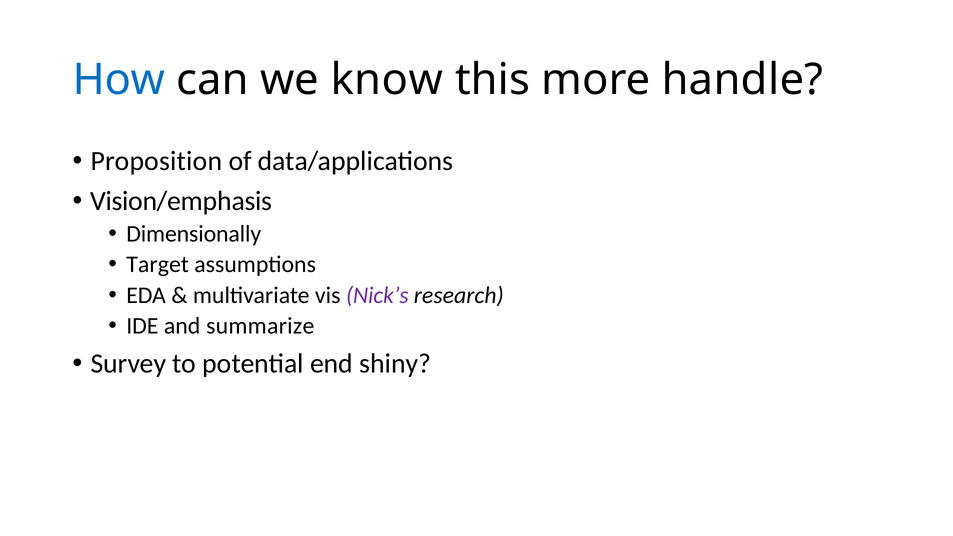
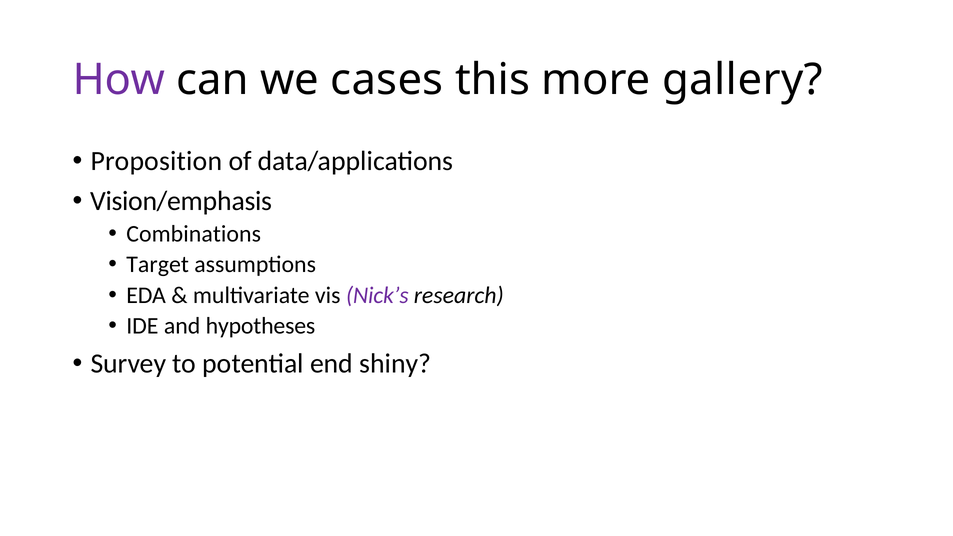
How colour: blue -> purple
know: know -> cases
handle: handle -> gallery
Dimensionally: Dimensionally -> Combinations
summarize: summarize -> hypotheses
